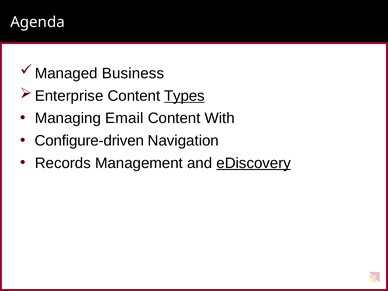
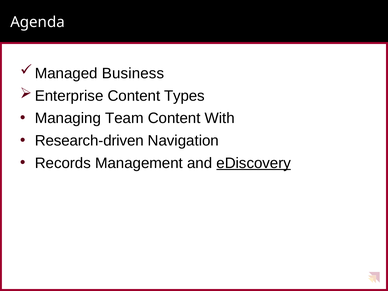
Types underline: present -> none
Email: Email -> Team
Configure-driven: Configure-driven -> Research-driven
